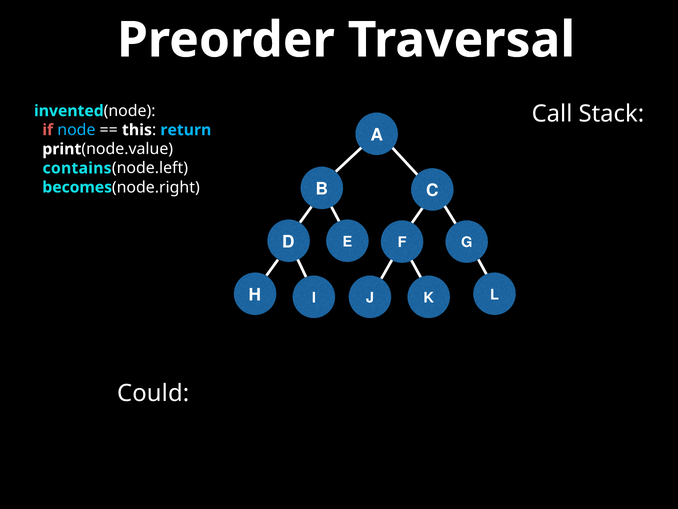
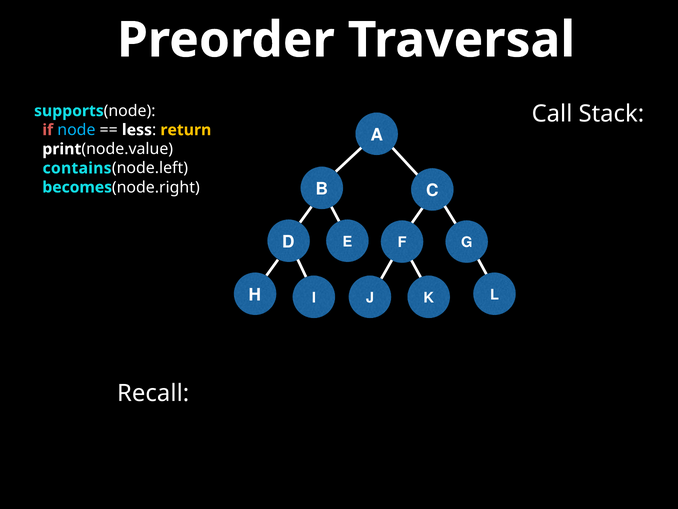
invented: invented -> supports
this: this -> less
return colour: light blue -> yellow
Could: Could -> Recall
